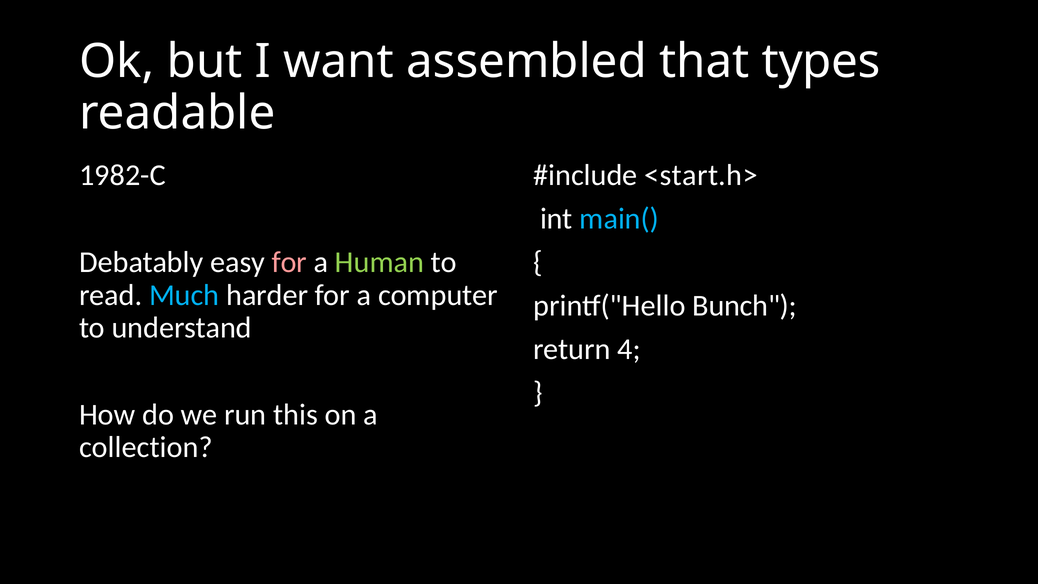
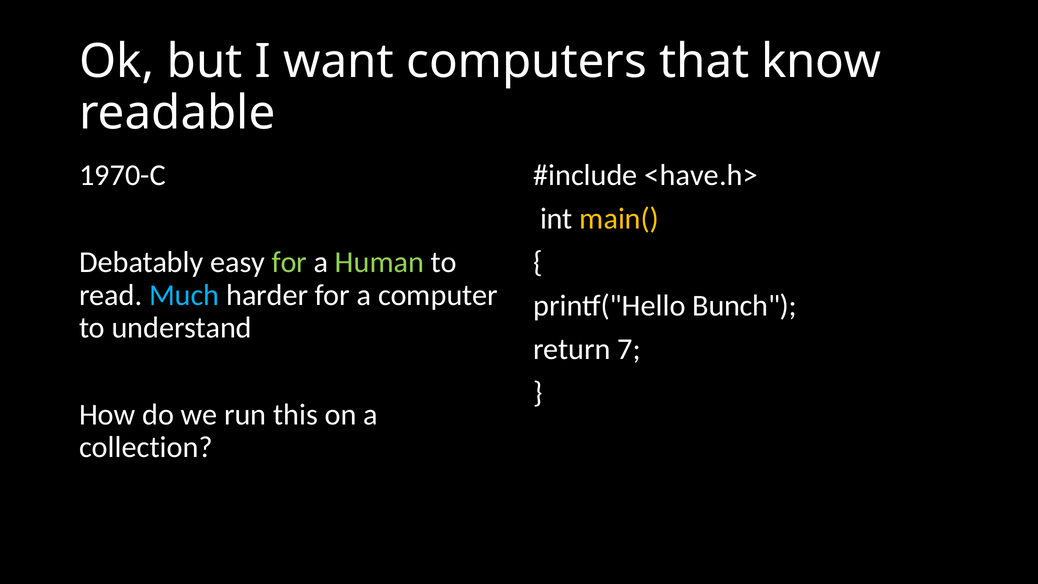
assembled: assembled -> computers
types: types -> know
1982-C: 1982-C -> 1970-C
<start.h>: <start.h> -> <have.h>
main( colour: light blue -> yellow
for at (289, 262) colour: pink -> light green
4: 4 -> 7
